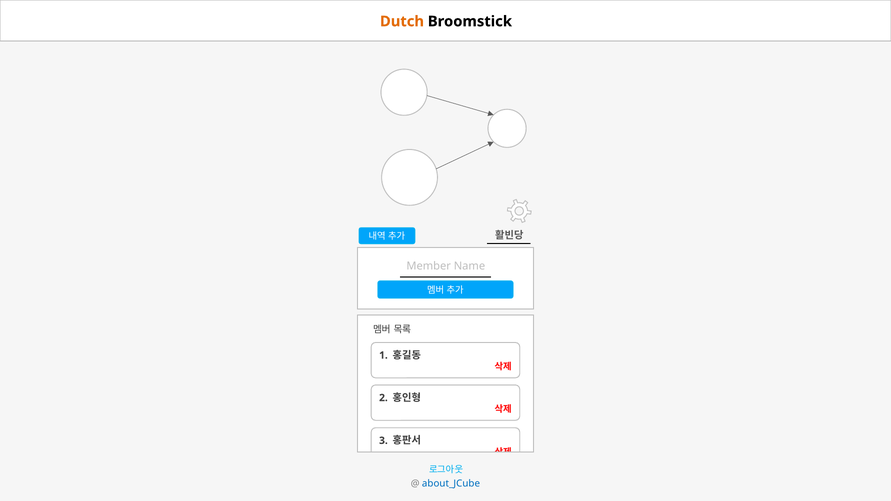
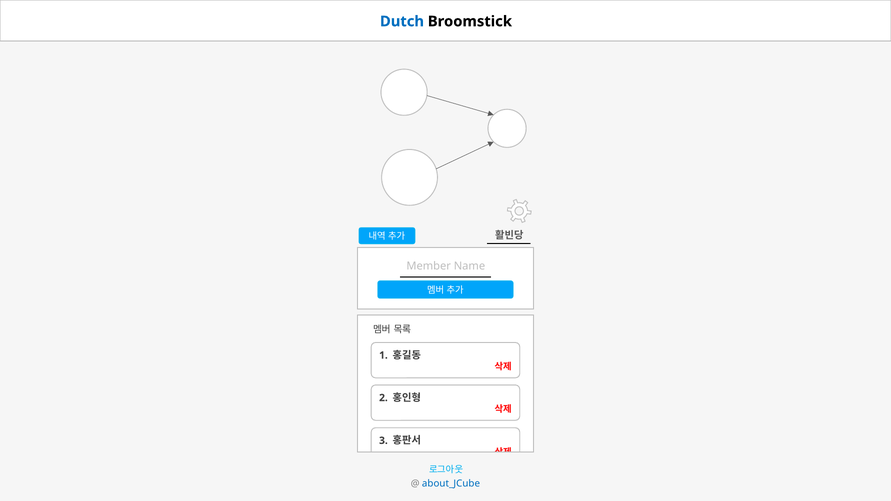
Dutch colour: orange -> blue
